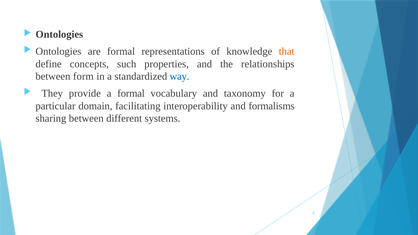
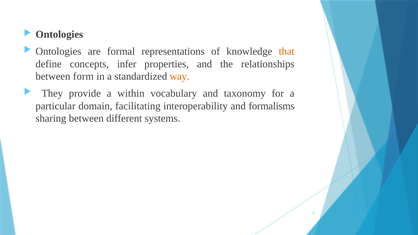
such: such -> infer
way colour: blue -> orange
a formal: formal -> within
